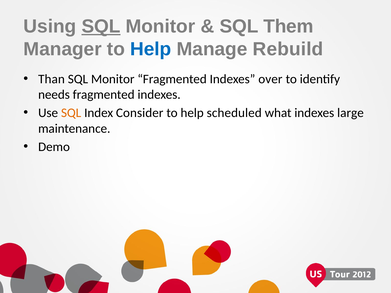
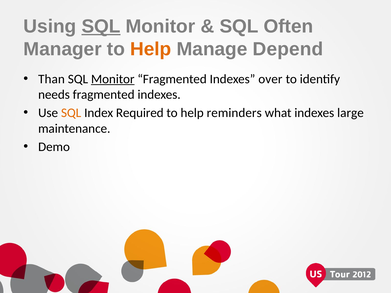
Them: Them -> Often
Help at (151, 49) colour: blue -> orange
Rebuild: Rebuild -> Depend
Monitor at (113, 79) underline: none -> present
Consider: Consider -> Required
scheduled: scheduled -> reminders
